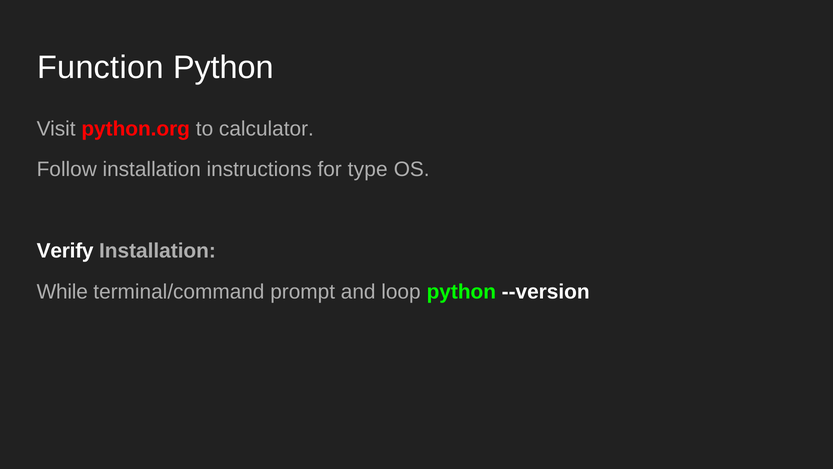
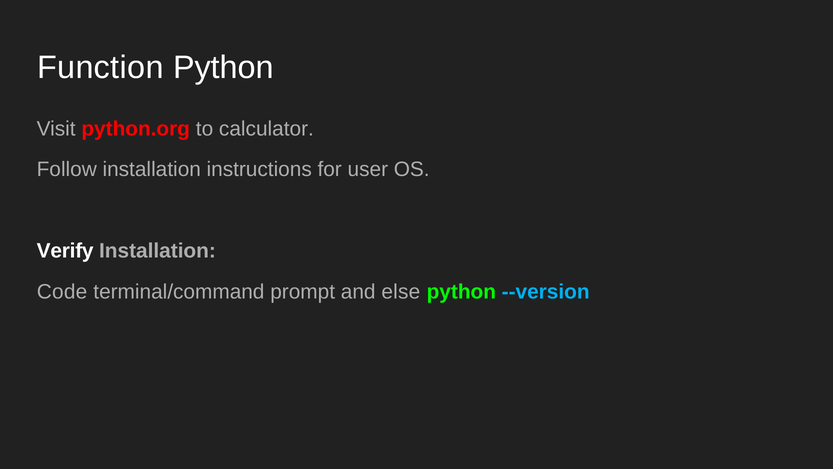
type: type -> user
While: While -> Code
loop: loop -> else
--version colour: white -> light blue
